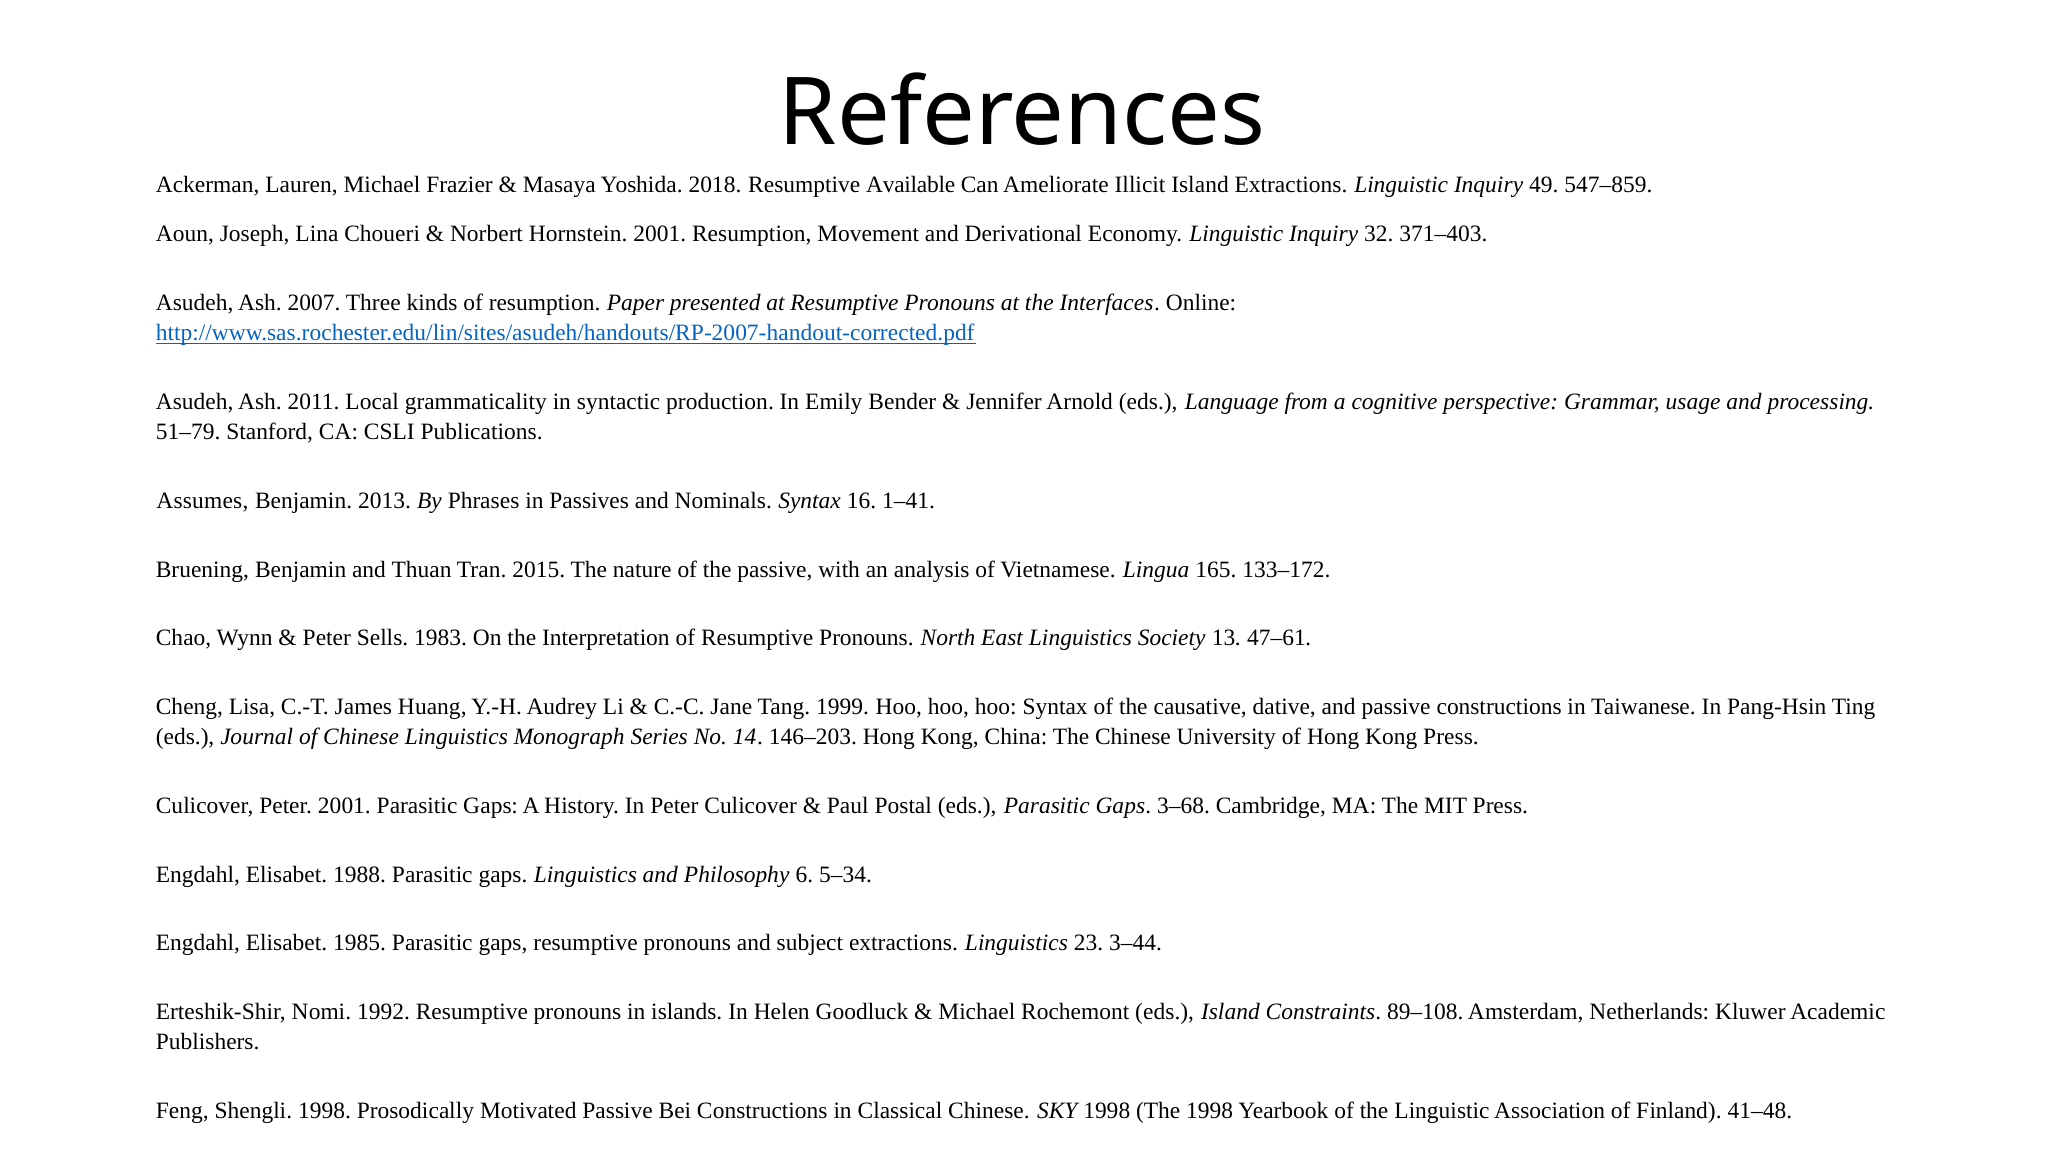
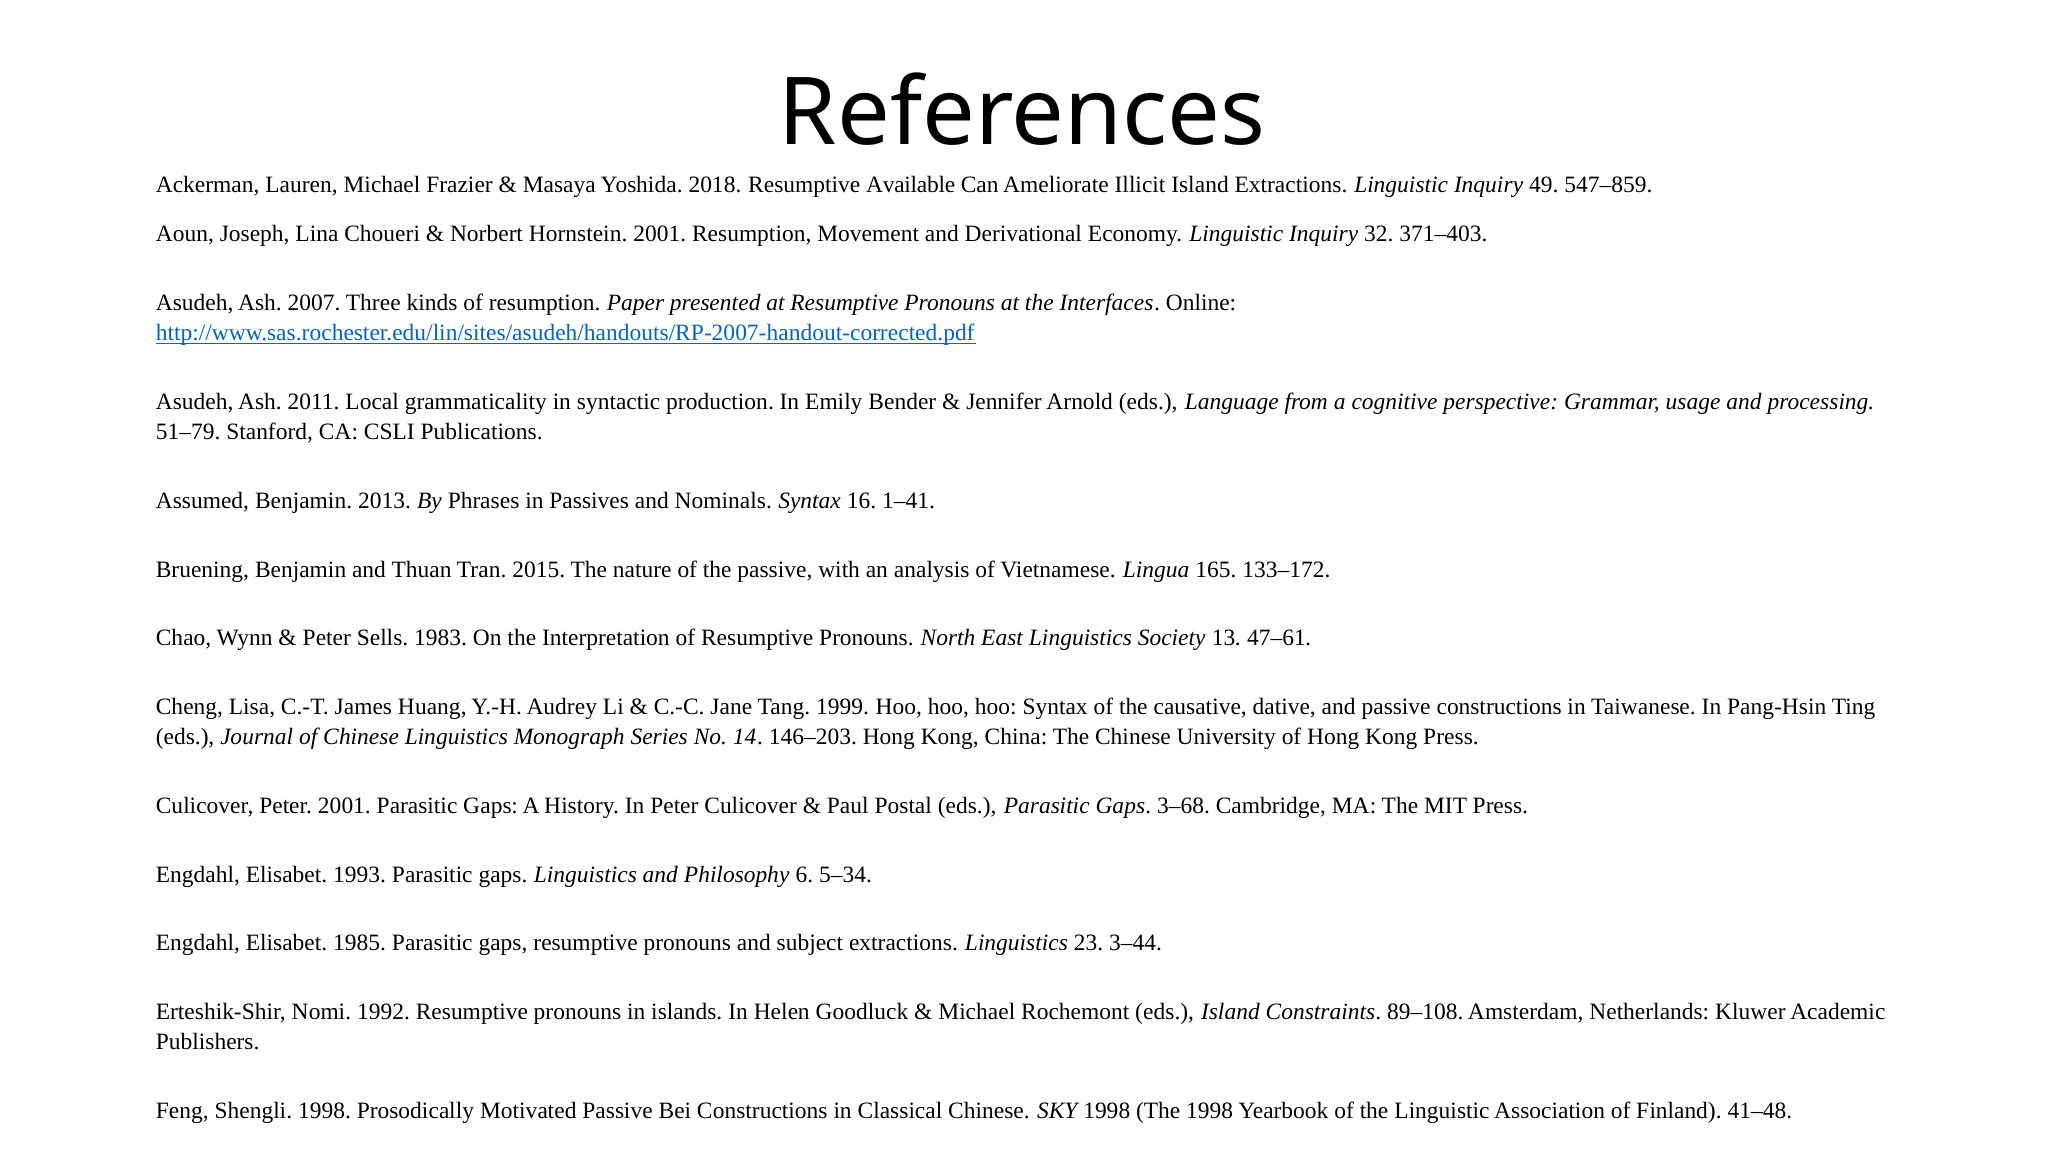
Assumes: Assumes -> Assumed
1988: 1988 -> 1993
